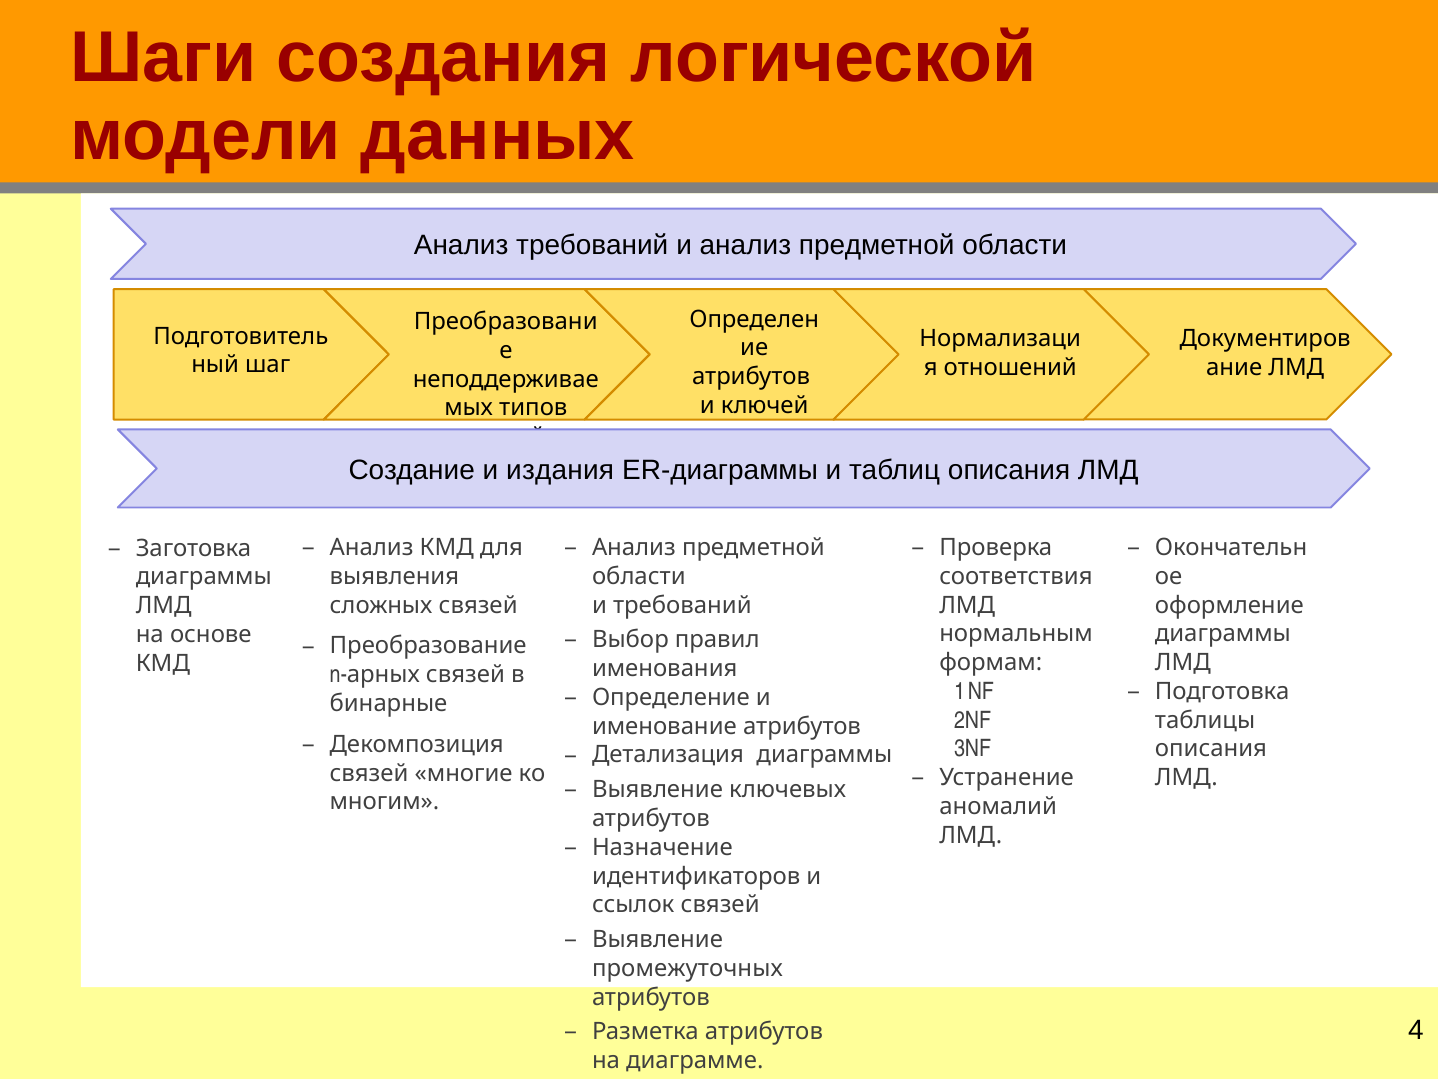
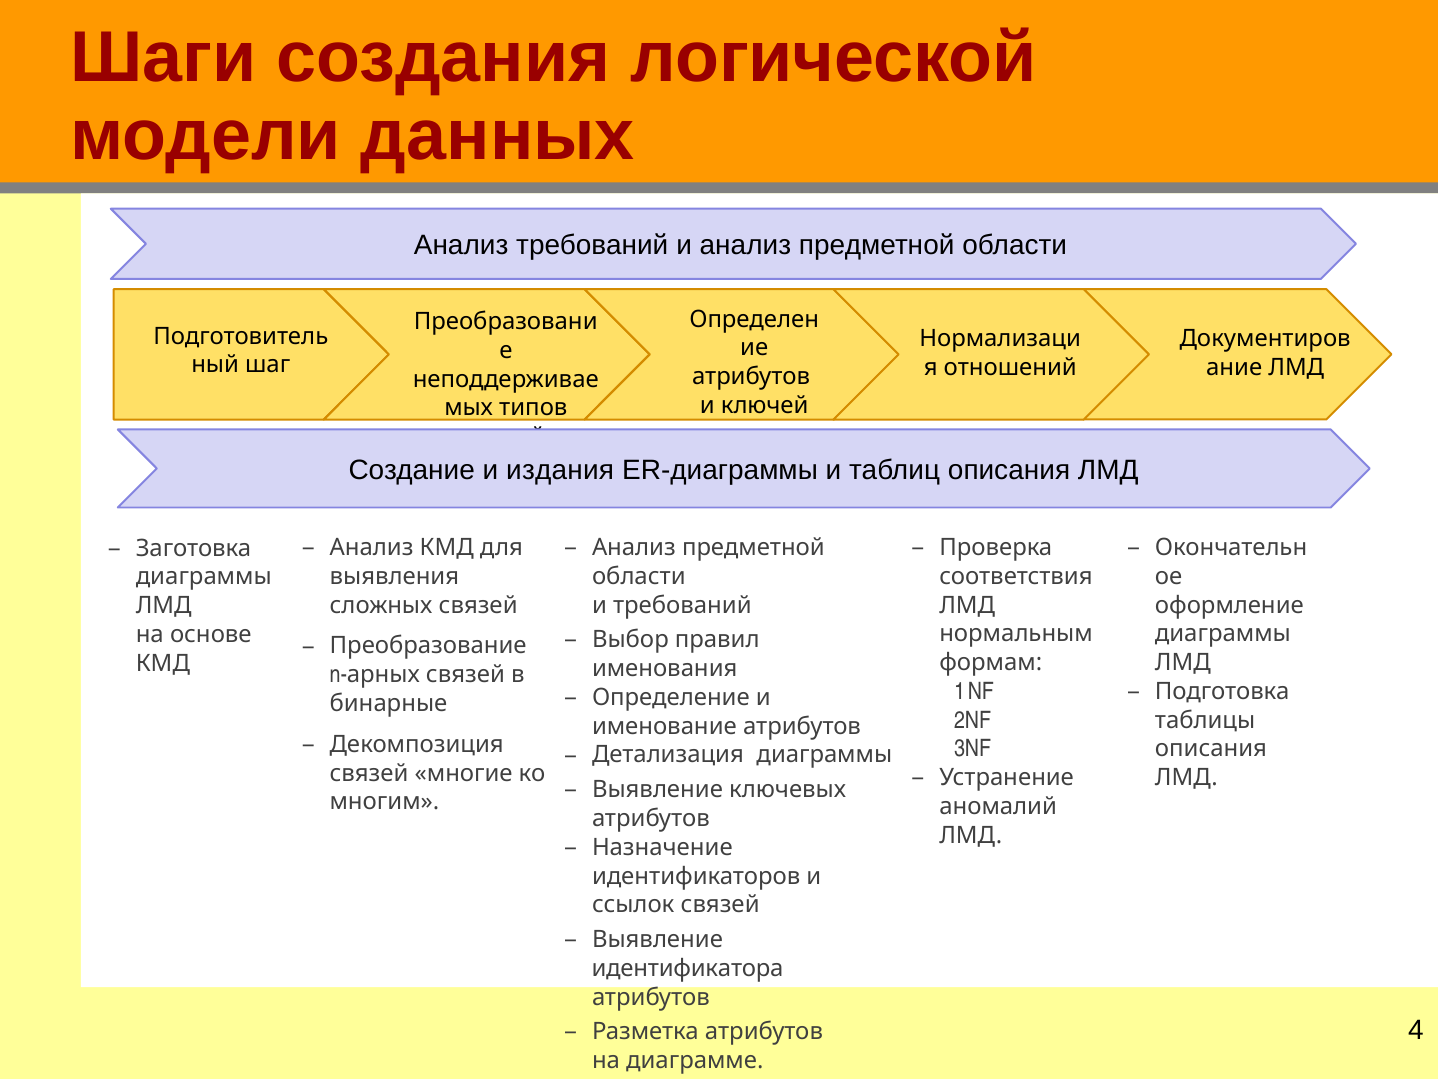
промежуточных: промежуточных -> идентификатора
